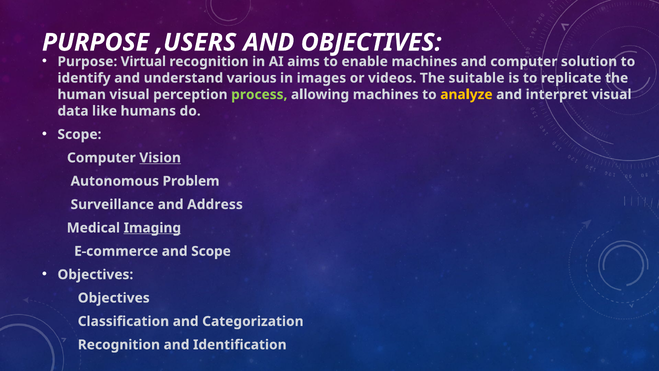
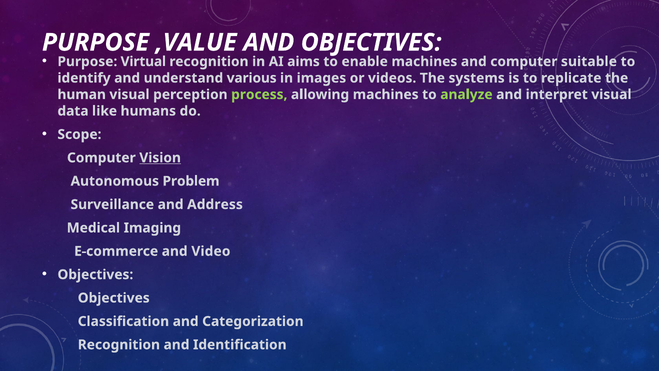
,USERS: ,USERS -> ,VALUE
solution: solution -> suitable
suitable: suitable -> systems
analyze colour: yellow -> light green
Imaging underline: present -> none
and Scope: Scope -> Video
